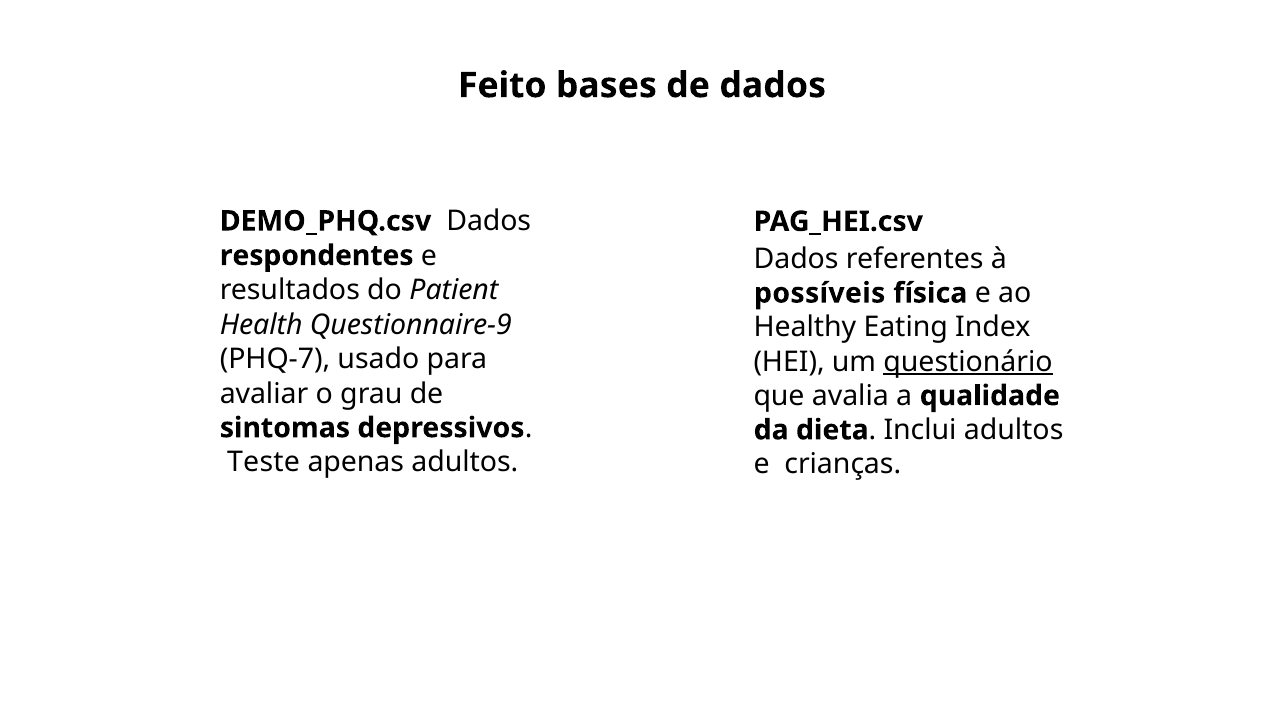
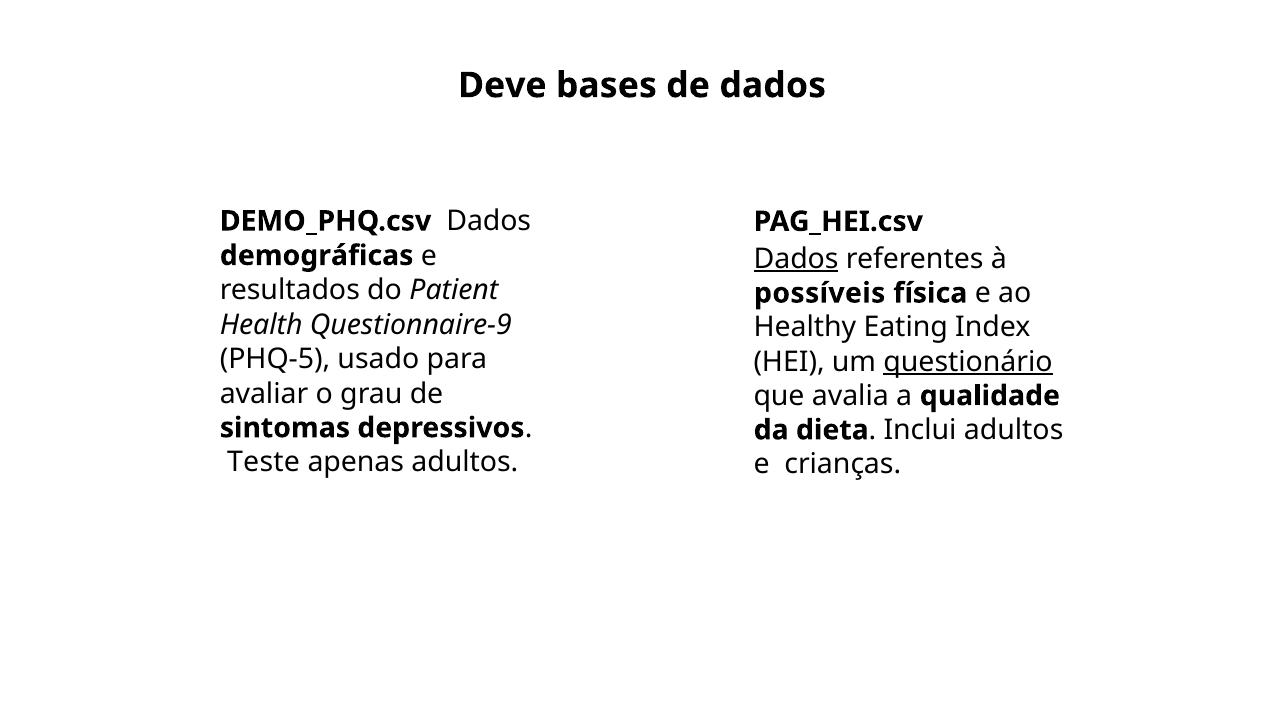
Feito: Feito -> Deve
respondentes: respondentes -> demográﬁcas
Dados at (796, 259) underline: none -> present
PHQ-7: PHQ-7 -> PHQ-5
